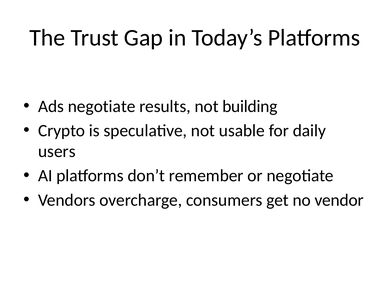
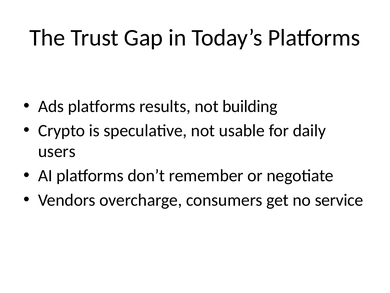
Ads negotiate: negotiate -> platforms
vendor: vendor -> service
